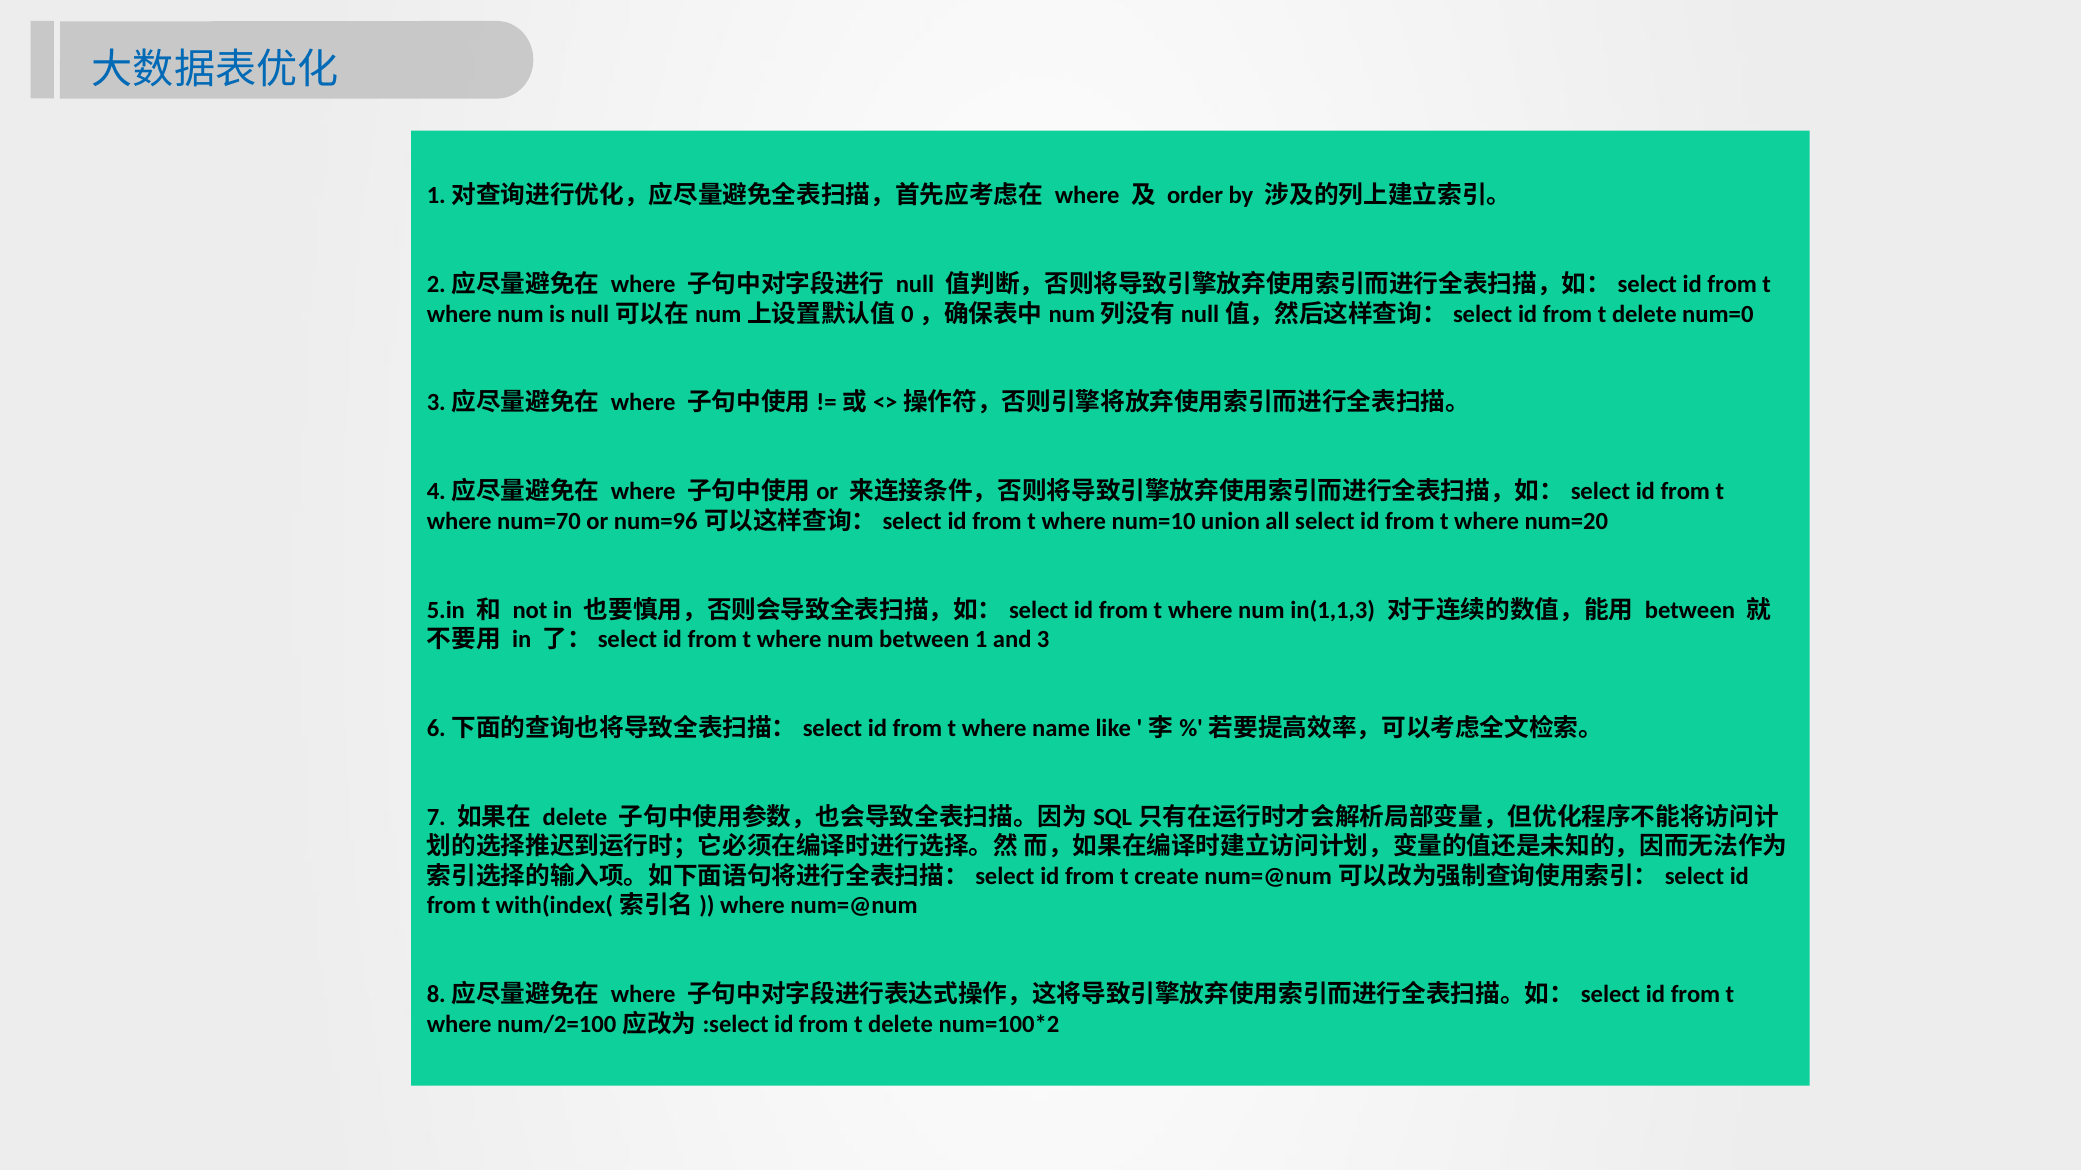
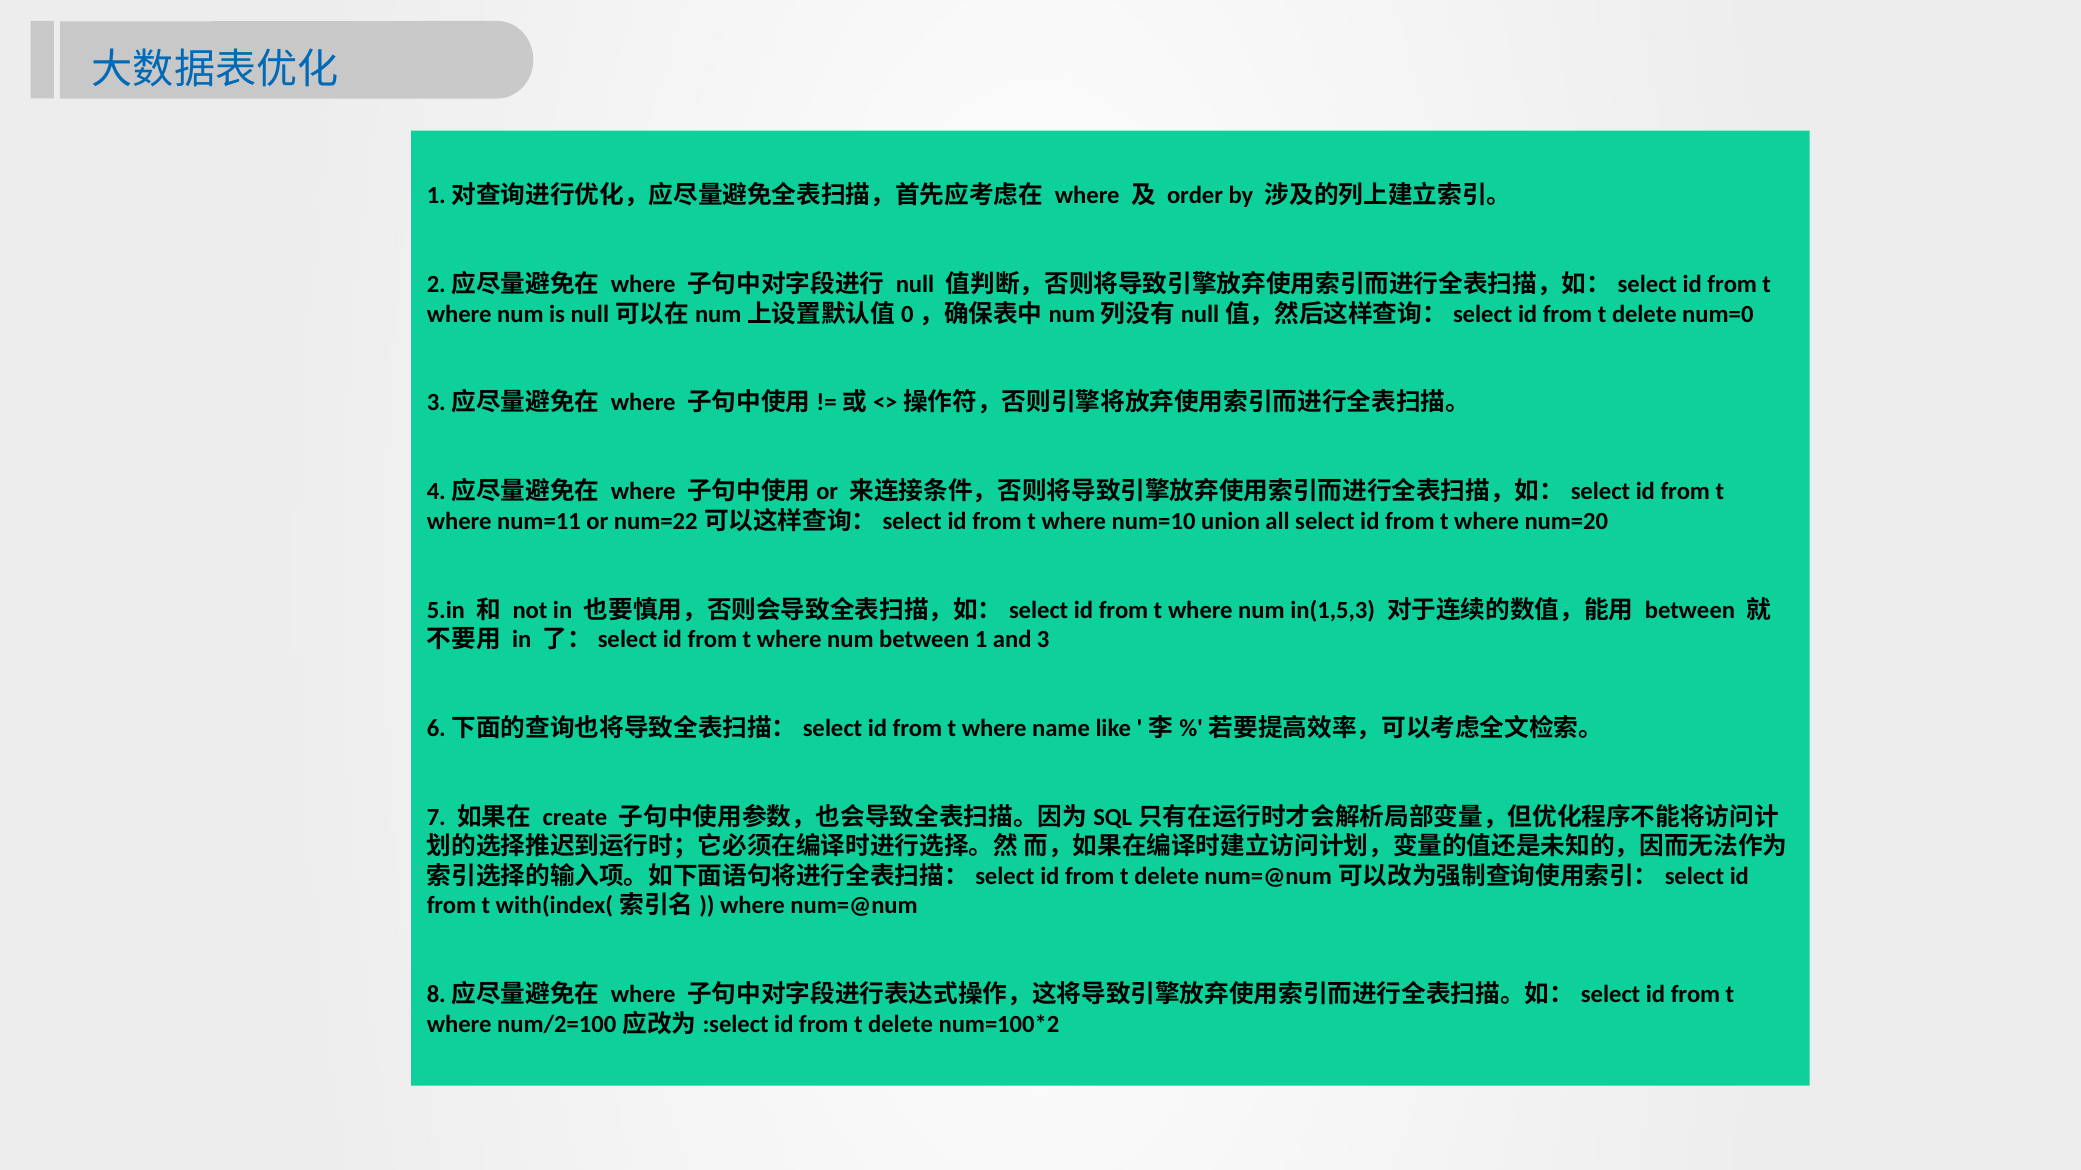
num=70: num=70 -> num=11
num=96: num=96 -> num=22
in(1,1,3: in(1,1,3 -> in(1,5,3
delete at (575, 817): delete -> create
create at (1167, 877): create -> delete
